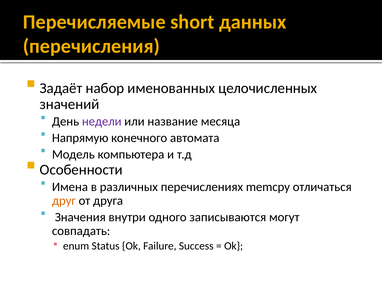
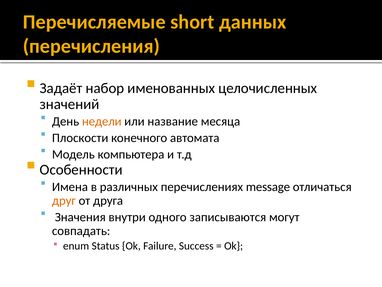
недели colour: purple -> orange
Напрямую: Напрямую -> Плоскости
memcpy: memcpy -> message
